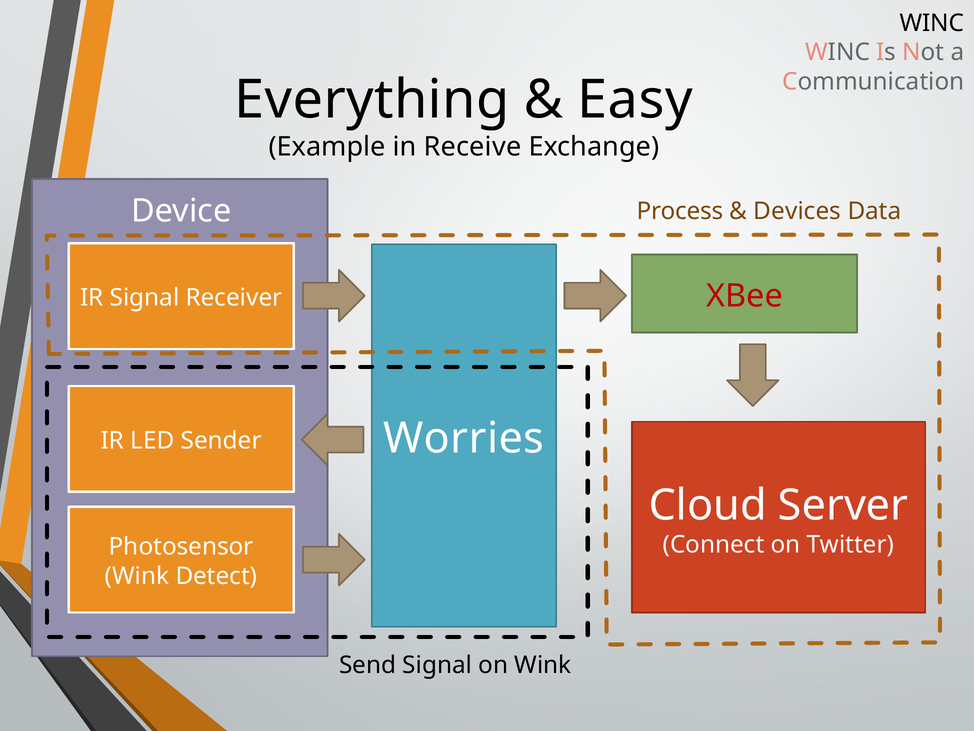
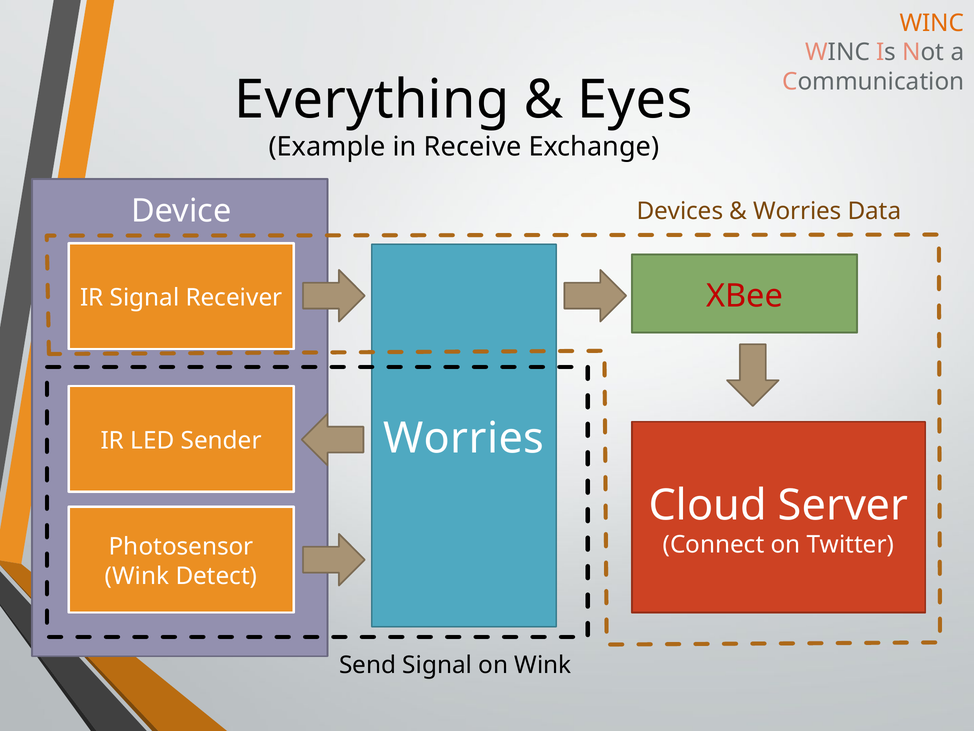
WINC at (932, 23) colour: black -> orange
Easy: Easy -> Eyes
Process: Process -> Devices
Devices at (797, 211): Devices -> Worries
